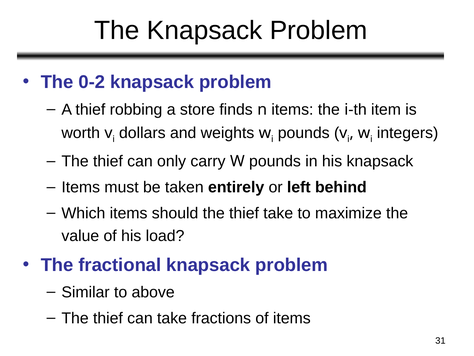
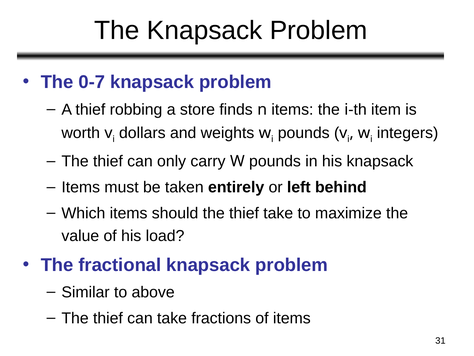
0-2: 0-2 -> 0-7
